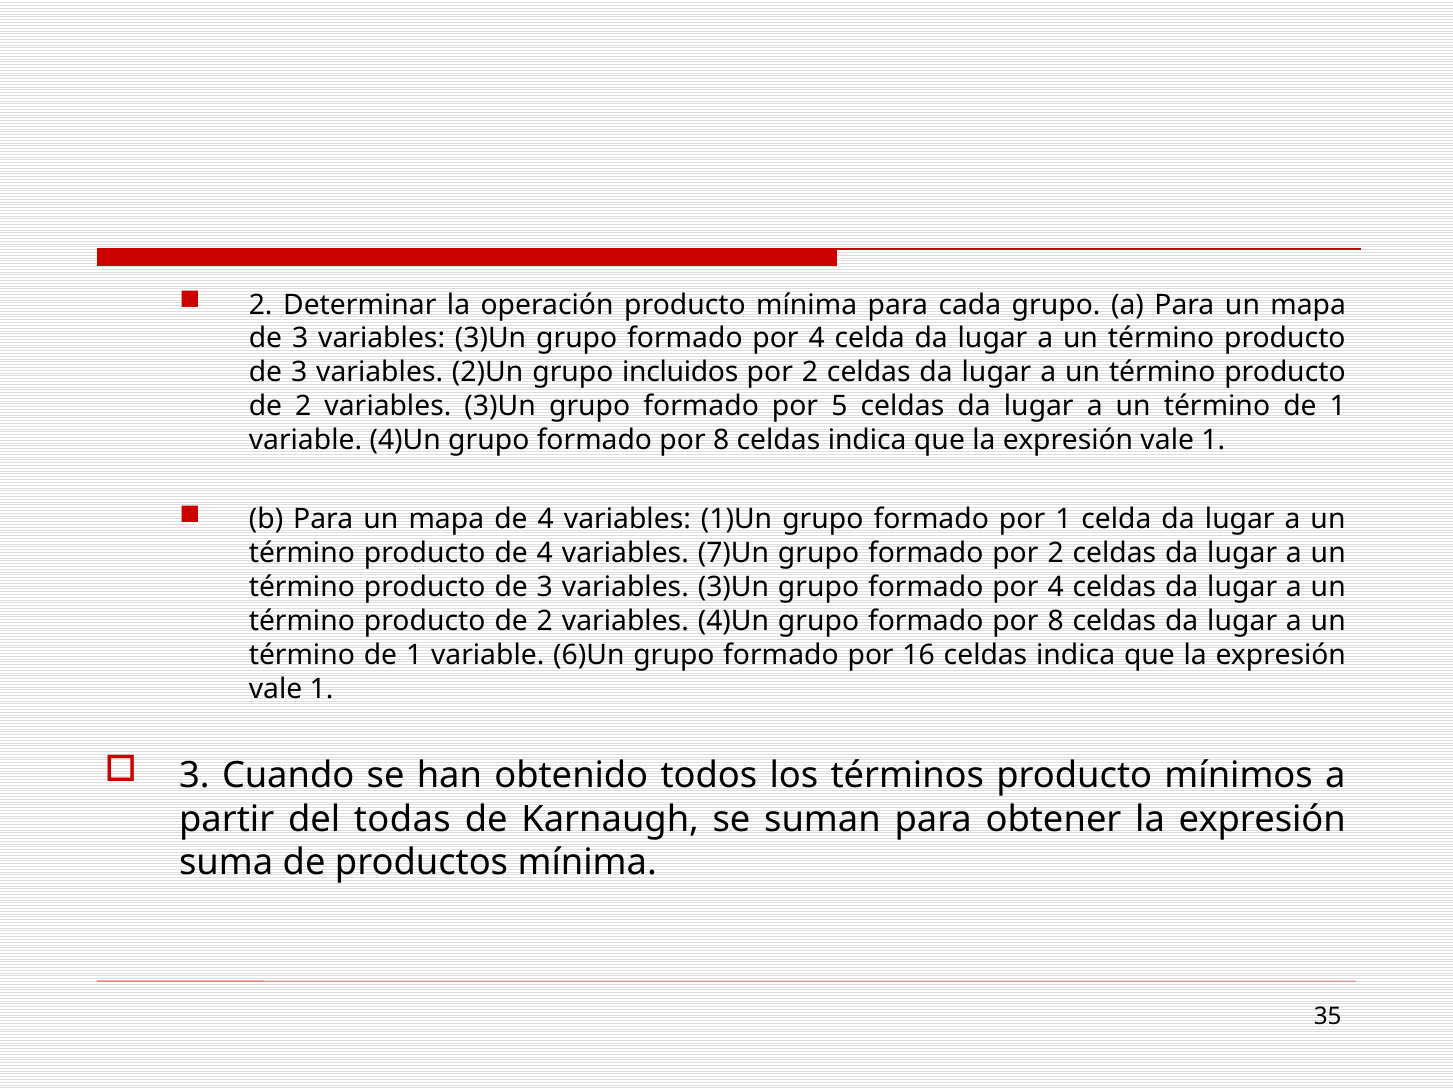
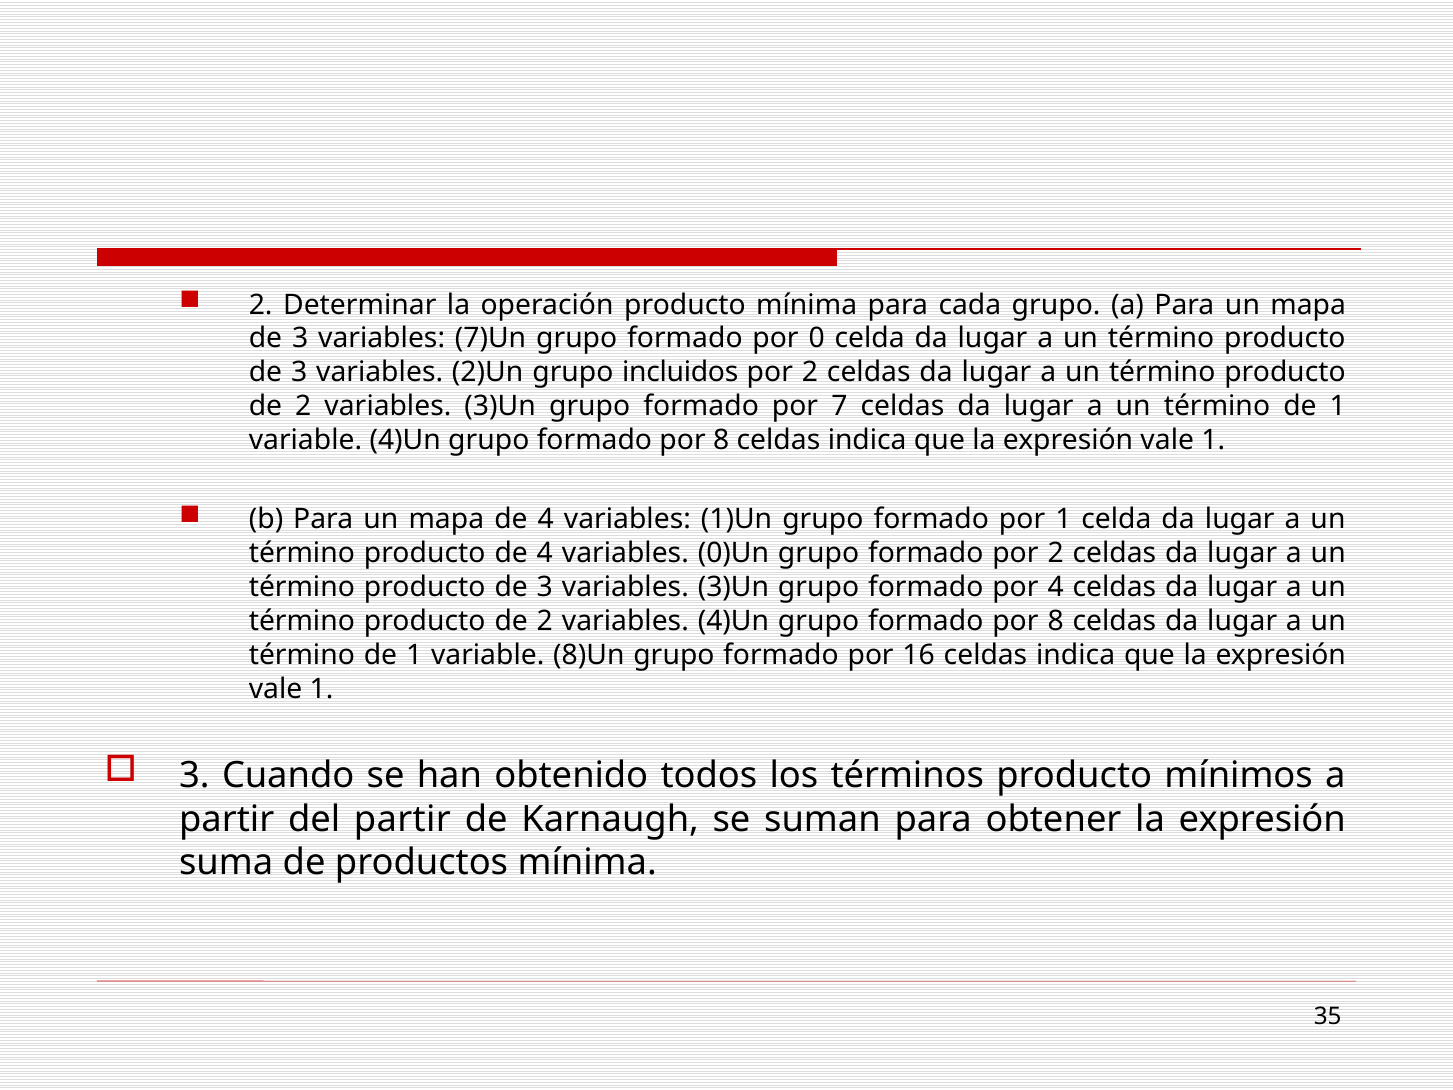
3)Un at (491, 339): 3)Un -> 7)Un
4 at (817, 339): 4 -> 0
5: 5 -> 7
7)Un: 7)Un -> 0)Un
6)Un: 6)Un -> 8)Un
del todas: todas -> partir
